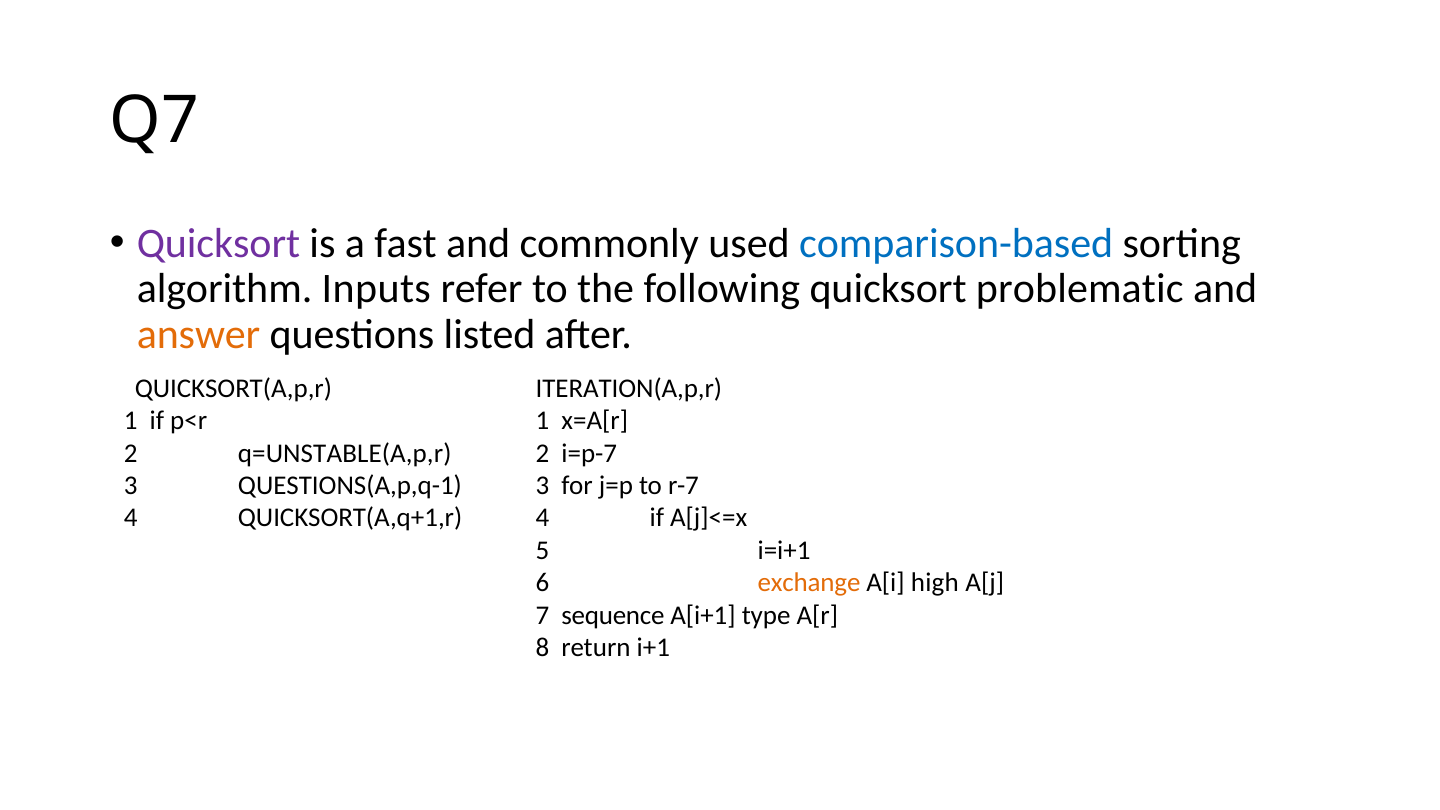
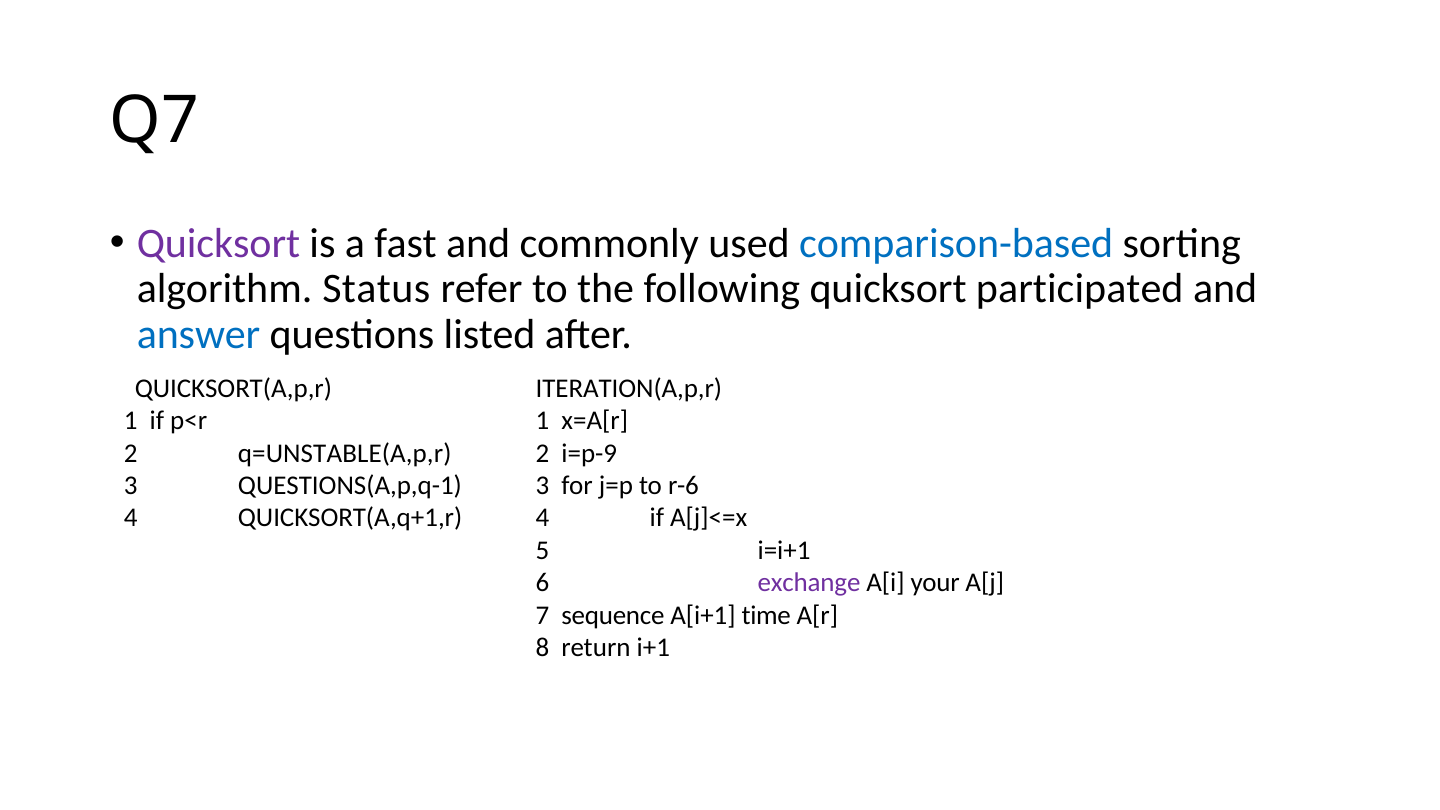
Inputs: Inputs -> Status
problematic: problematic -> participated
answer colour: orange -> blue
i=p-7: i=p-7 -> i=p-9
r-7: r-7 -> r-6
exchange colour: orange -> purple
high: high -> your
type: type -> time
